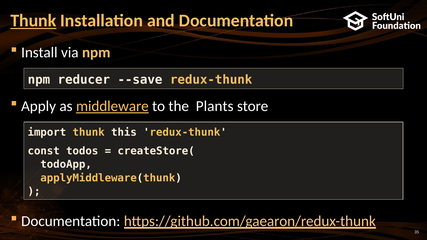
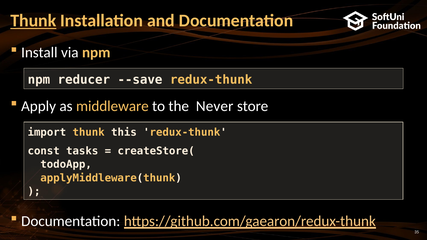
middleware underline: present -> none
Plants: Plants -> Never
todos: todos -> tasks
